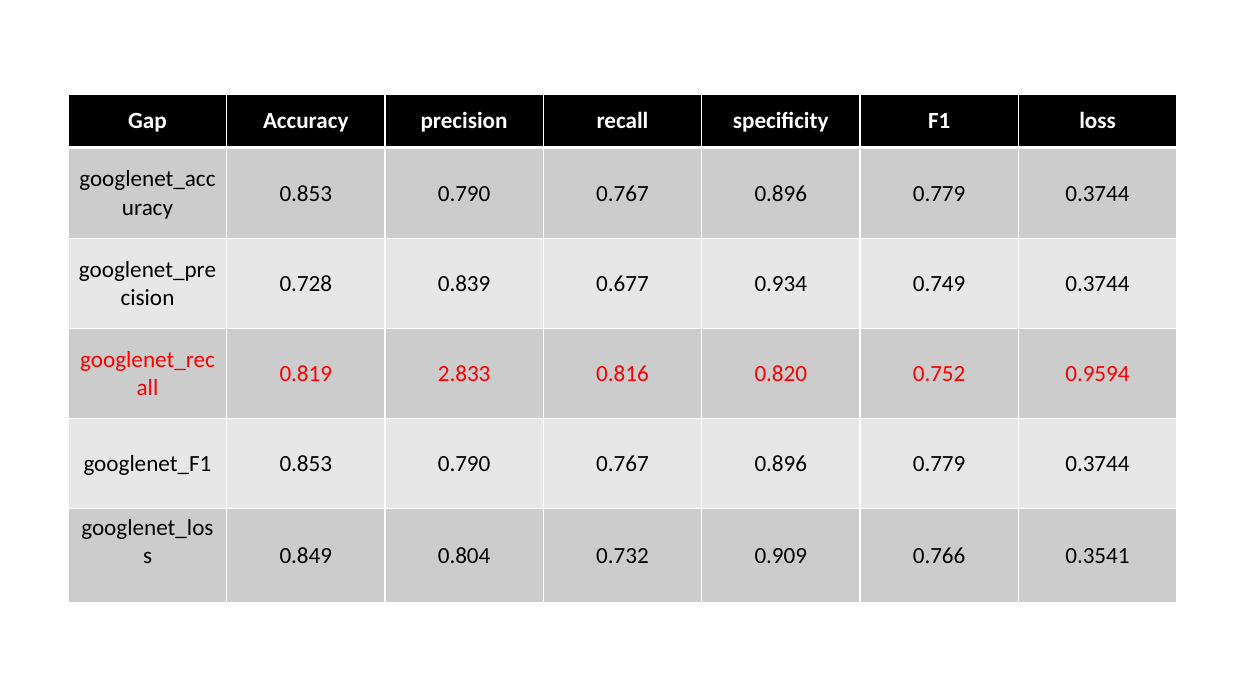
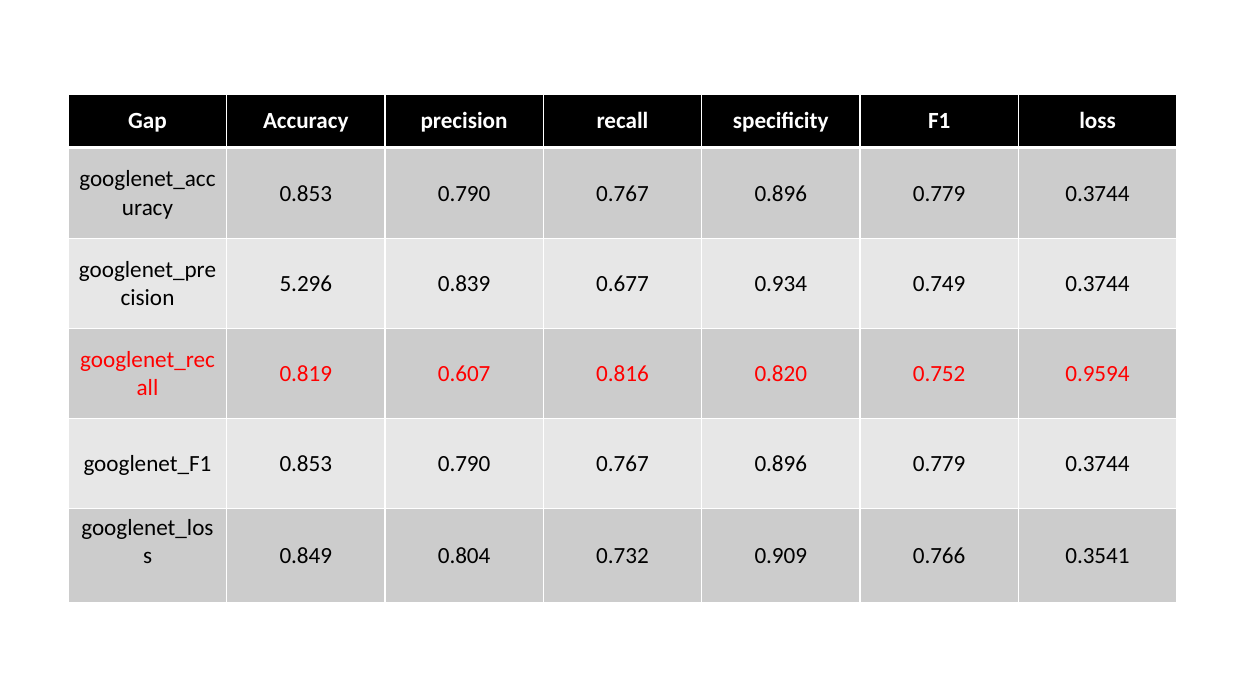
0.728: 0.728 -> 5.296
2.833: 2.833 -> 0.607
